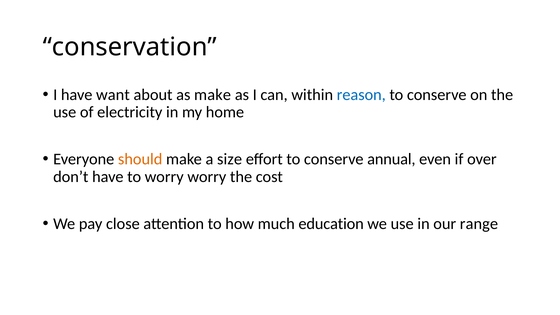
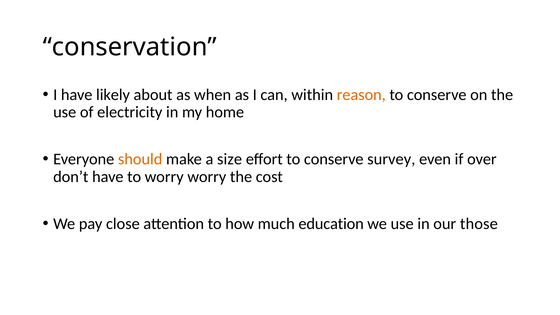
want: want -> likely
as make: make -> when
reason colour: blue -> orange
annual: annual -> survey
range: range -> those
